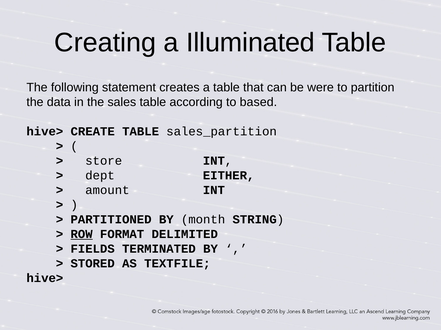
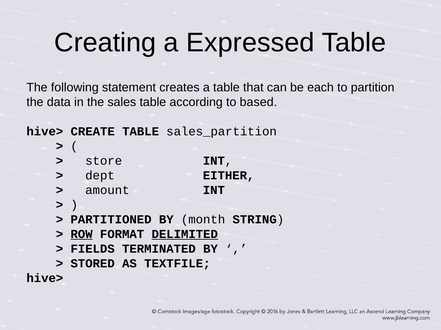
Illuminated: Illuminated -> Expressed
were: were -> each
DELIMITED underline: none -> present
